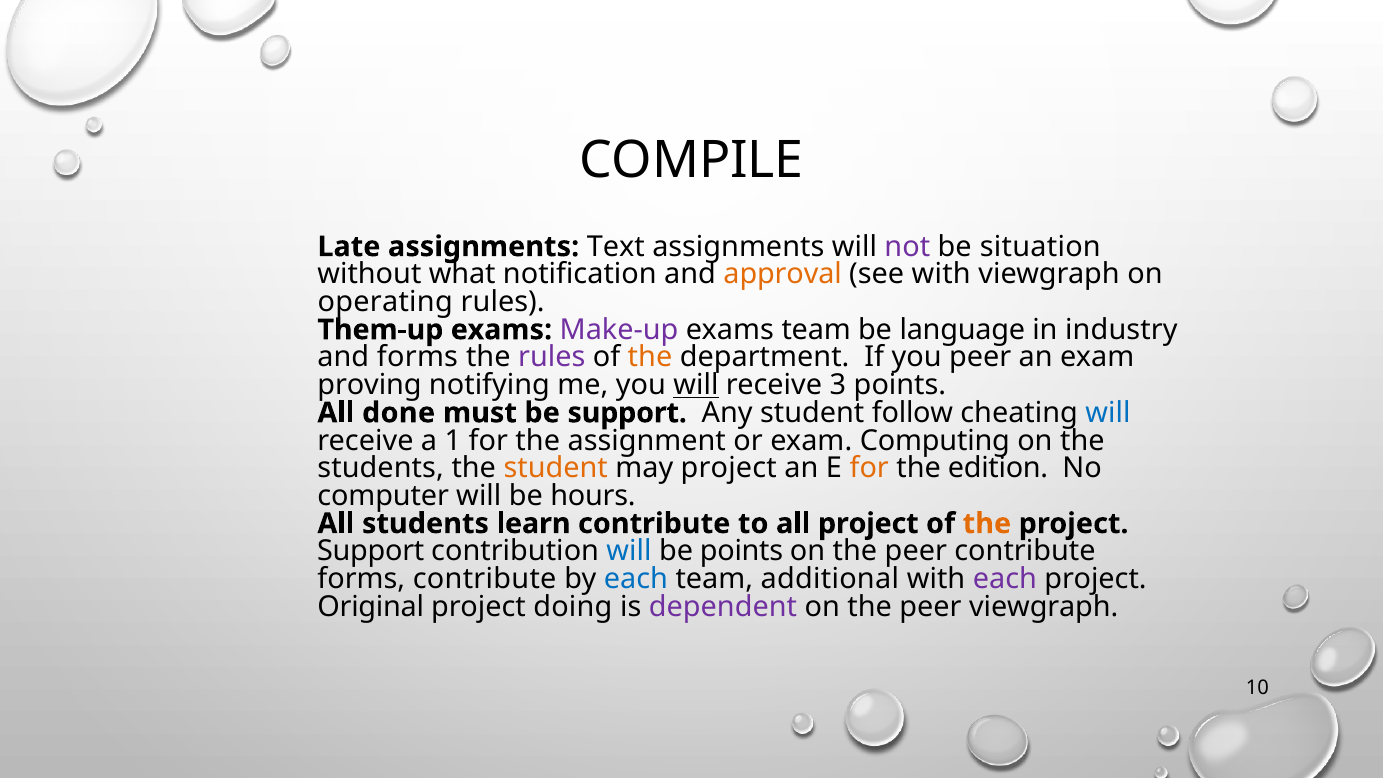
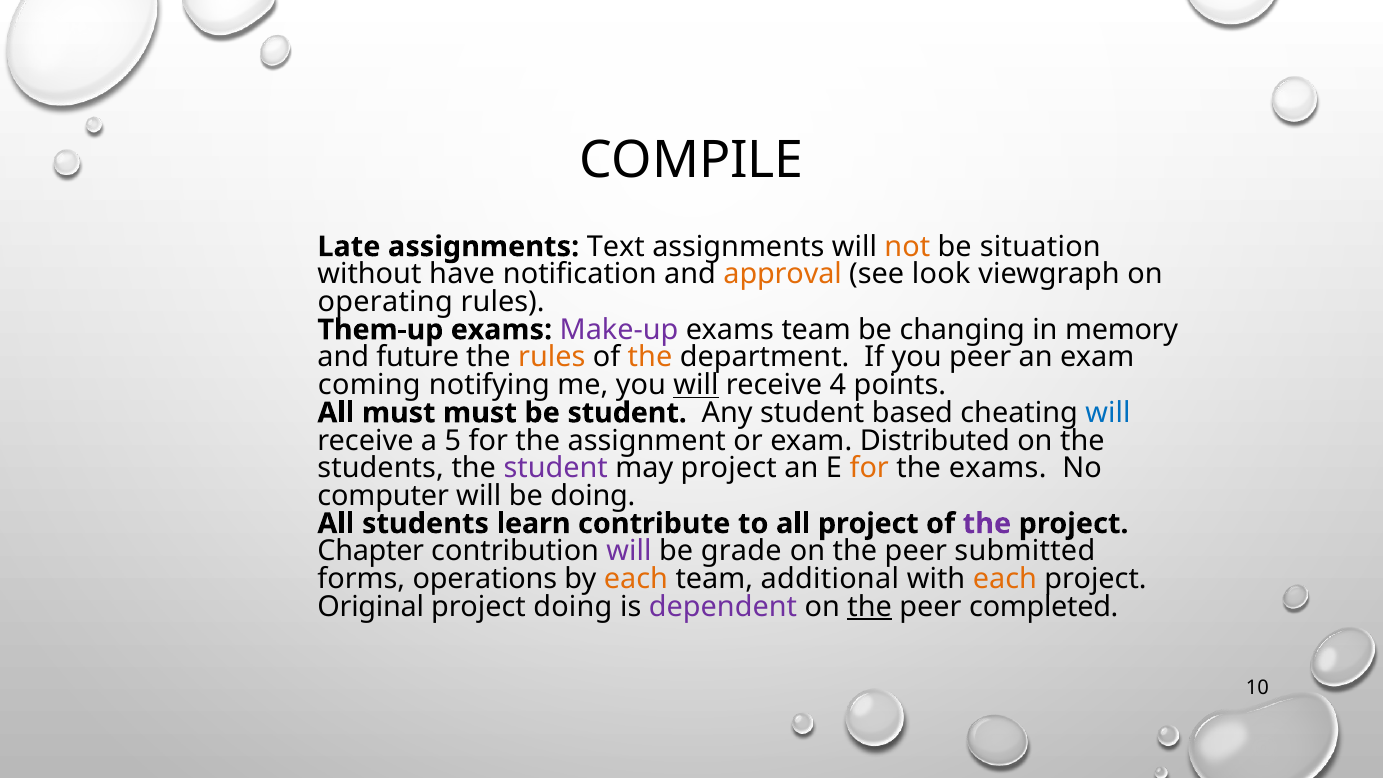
not colour: purple -> orange
what: what -> have
see with: with -> look
language: language -> changing
industry: industry -> memory
and forms: forms -> future
rules at (552, 357) colour: purple -> orange
proving: proving -> coming
3: 3 -> 4
All done: done -> must
be support: support -> student
follow: follow -> based
1: 1 -> 5
Computing: Computing -> Distributed
student at (556, 468) colour: orange -> purple
the edition: edition -> exams
be hours: hours -> doing
the at (987, 524) colour: orange -> purple
Support at (371, 551): Support -> Chapter
will at (629, 551) colour: blue -> purple
be points: points -> grade
peer contribute: contribute -> submitted
forms contribute: contribute -> operations
each at (636, 579) colour: blue -> orange
each at (1005, 579) colour: purple -> orange
the at (870, 607) underline: none -> present
peer viewgraph: viewgraph -> completed
